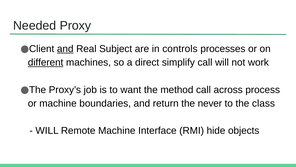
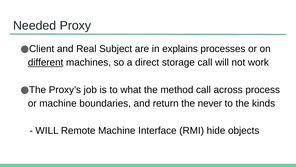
and at (65, 49) underline: present -> none
controls: controls -> explains
simplify: simplify -> storage
want: want -> what
class: class -> kinds
